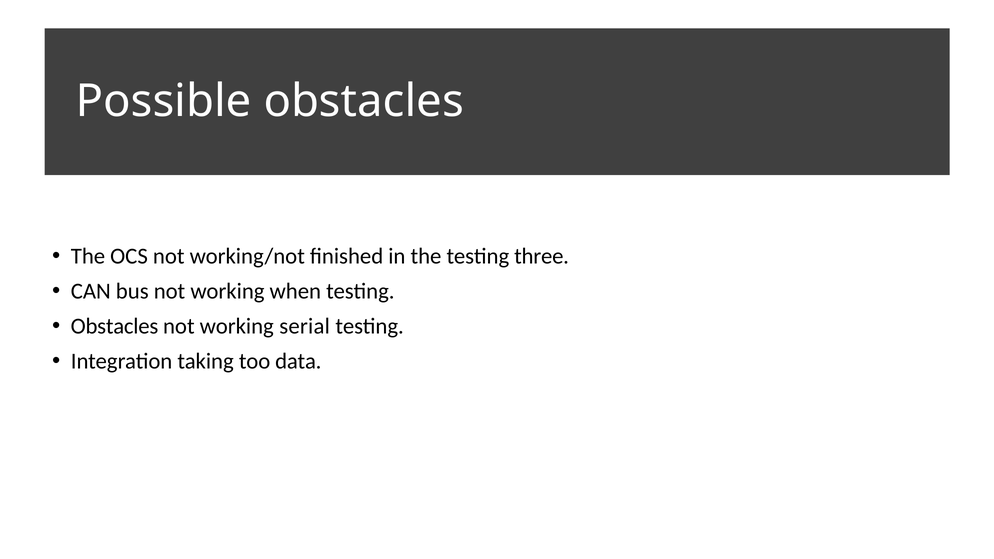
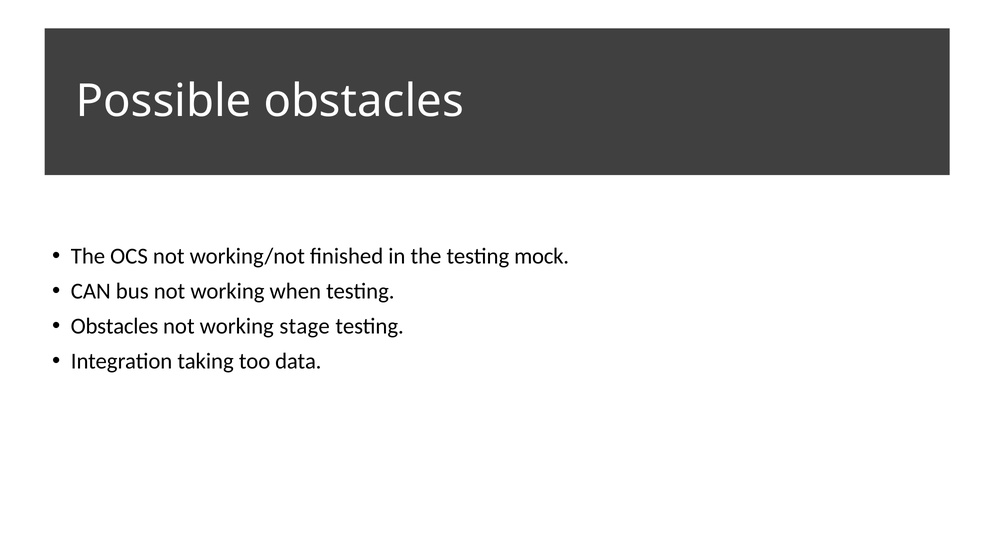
three: three -> mock
serial: serial -> stage
